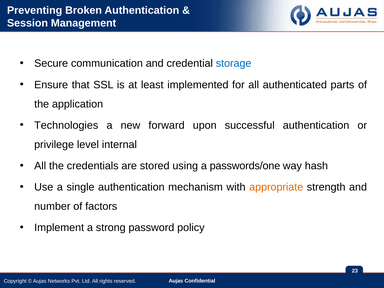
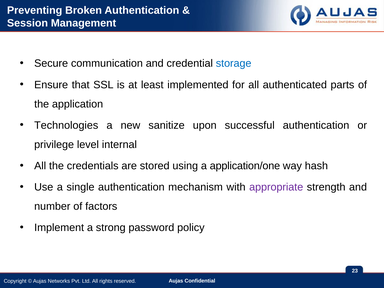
forward: forward -> sanitize
passwords/one: passwords/one -> application/one
appropriate colour: orange -> purple
